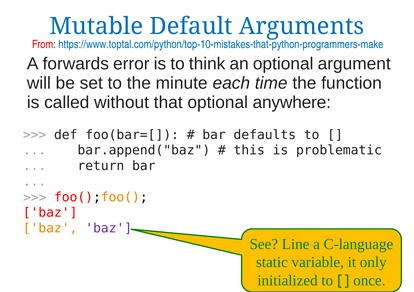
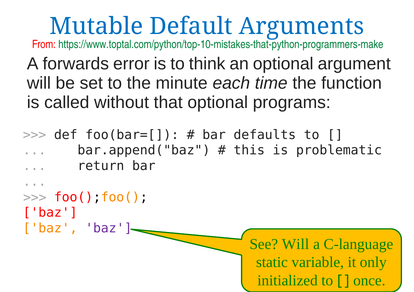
https://www.toptal.com/python/top-10-mistakes-that-python-programmers-make colour: blue -> green
anywhere: anywhere -> programs
See Line: Line -> Will
